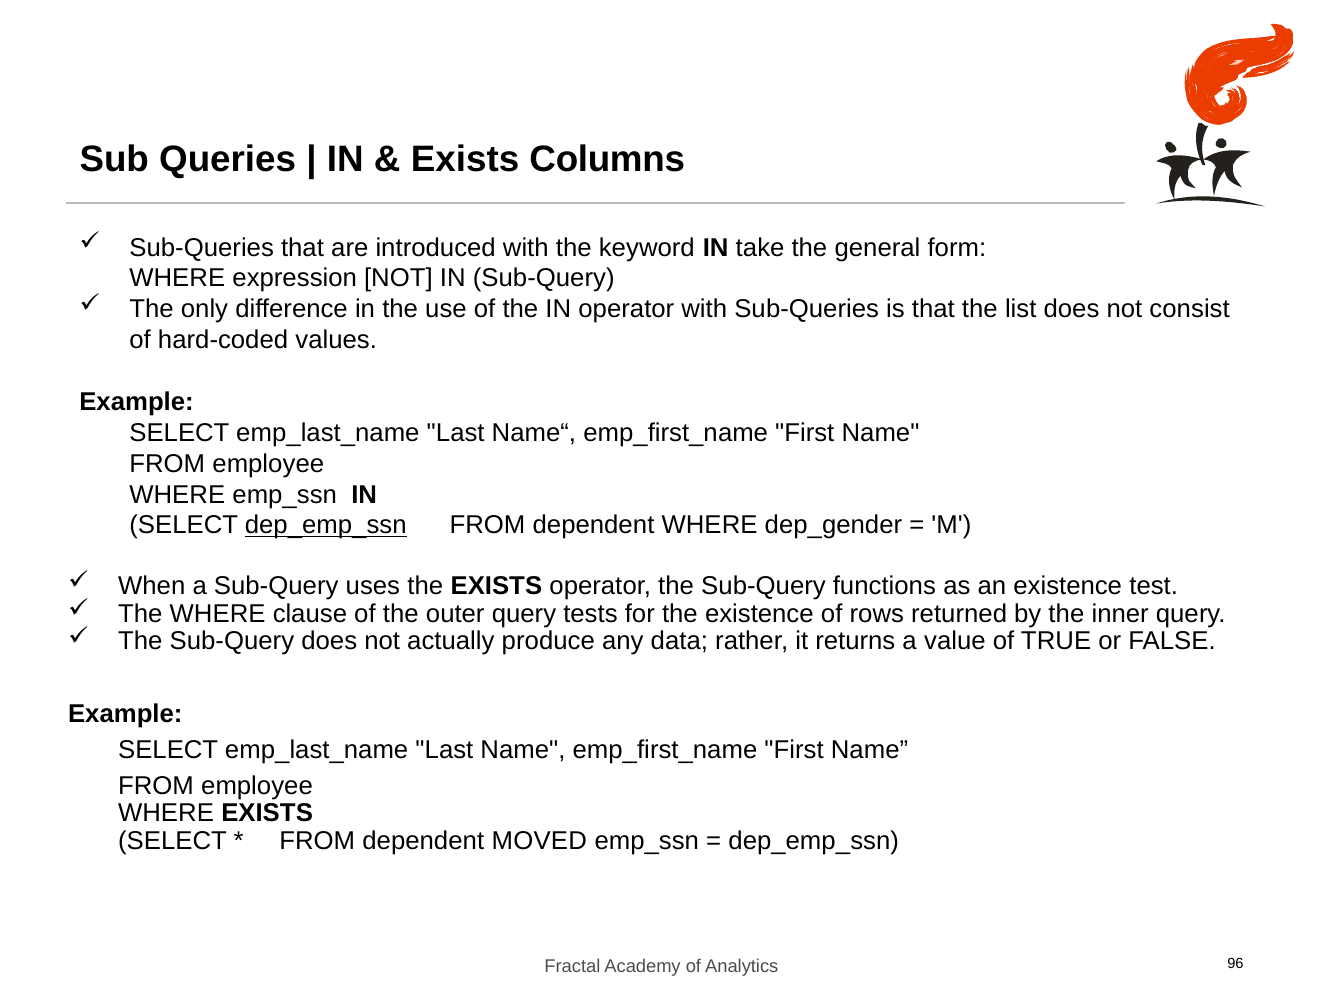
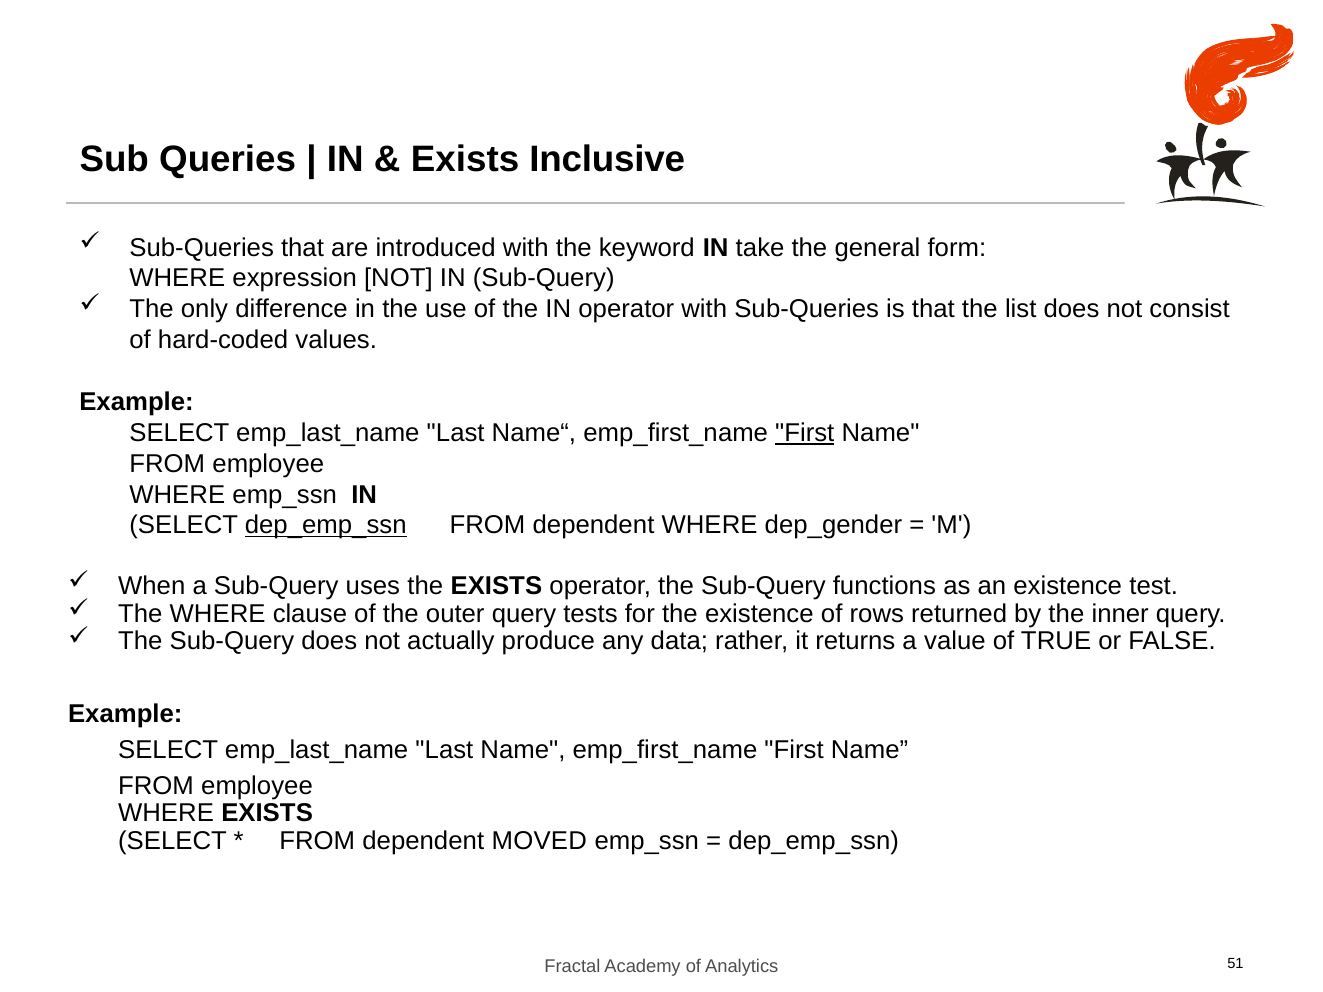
Columns: Columns -> Inclusive
First at (805, 433) underline: none -> present
96: 96 -> 51
